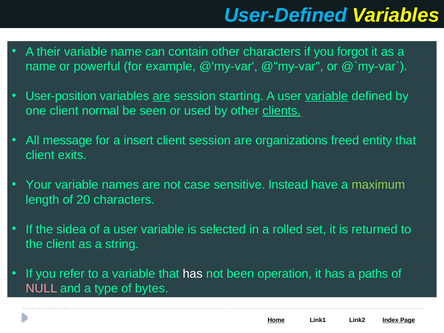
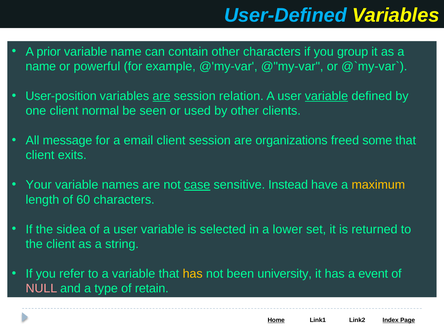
their: their -> prior
forgot: forgot -> group
starting: starting -> relation
clients underline: present -> none
insert: insert -> email
entity: entity -> some
case underline: none -> present
maximum colour: light green -> yellow
20: 20 -> 60
rolled: rolled -> lower
has at (193, 274) colour: white -> yellow
operation: operation -> university
paths: paths -> event
bytes: bytes -> retain
